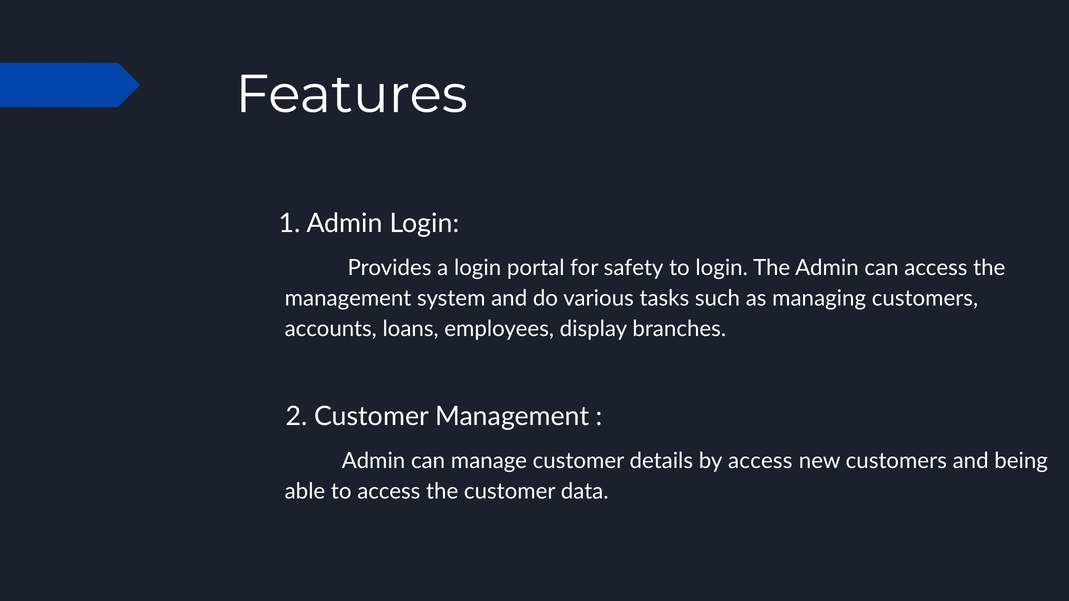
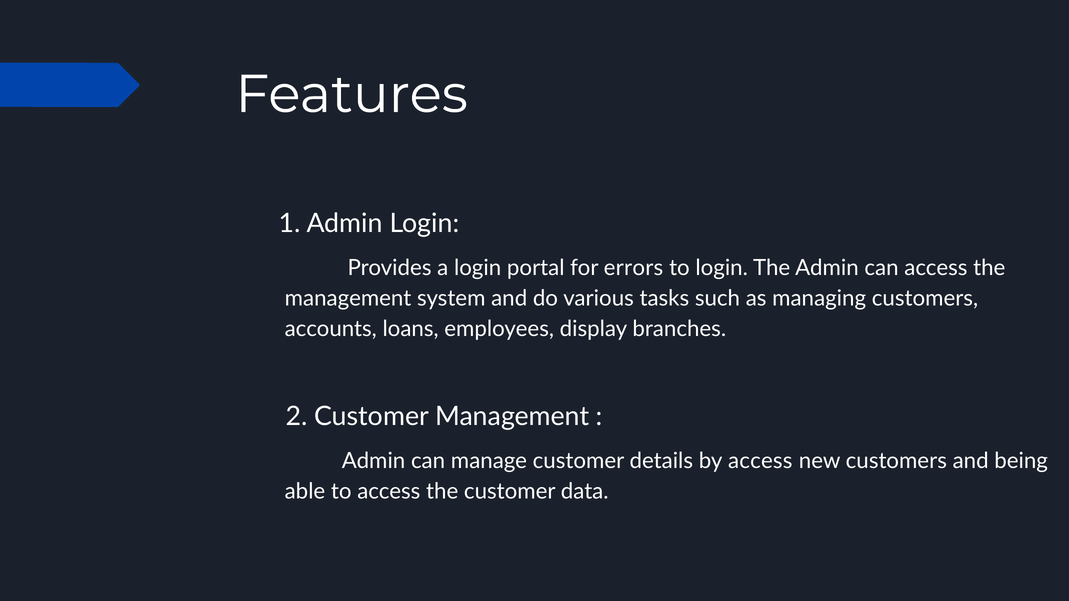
safety: safety -> errors
